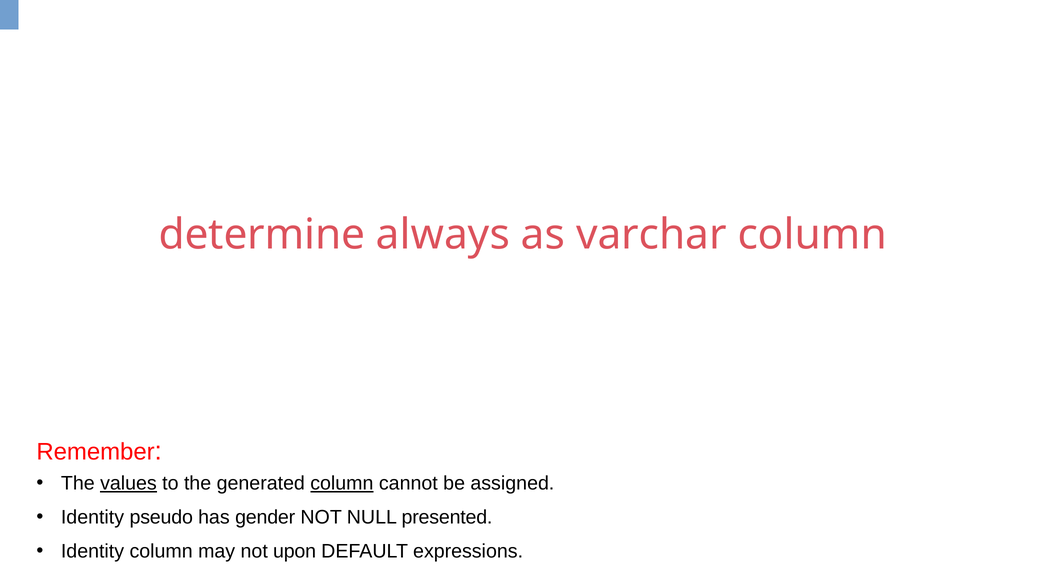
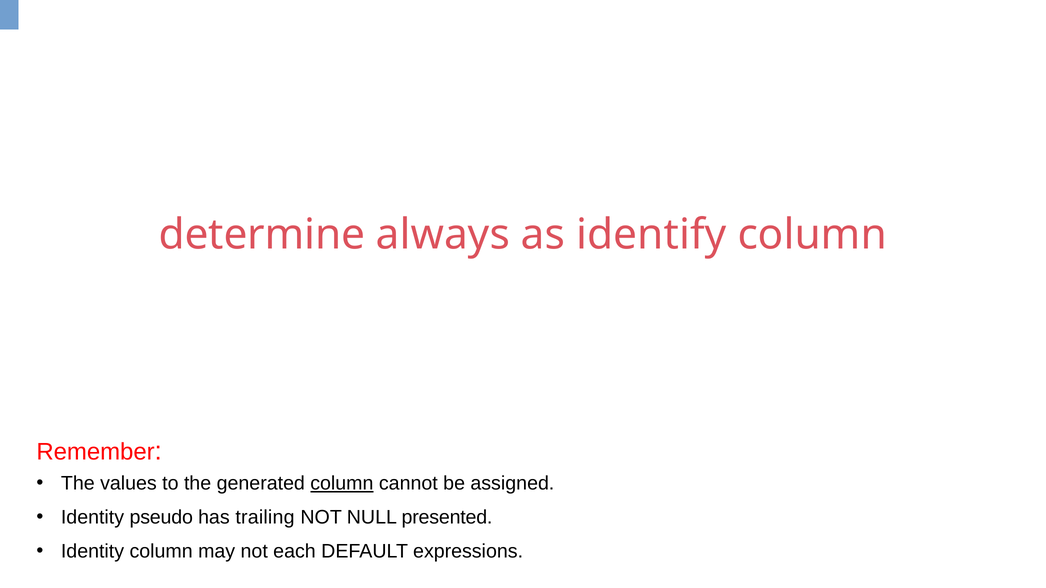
varchar: varchar -> identify
values underline: present -> none
gender: gender -> trailing
upon: upon -> each
